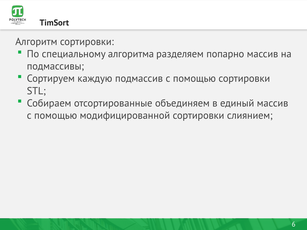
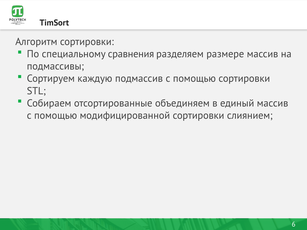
алгоритма: алгоритма -> сравнения
попарно: попарно -> размере
